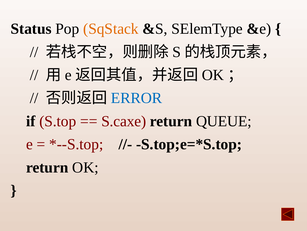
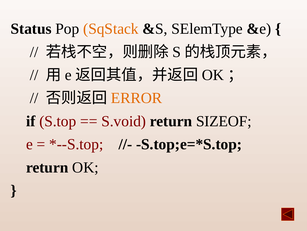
ERROR colour: blue -> orange
S.caxe: S.caxe -> S.void
QUEUE: QUEUE -> SIZEOF
